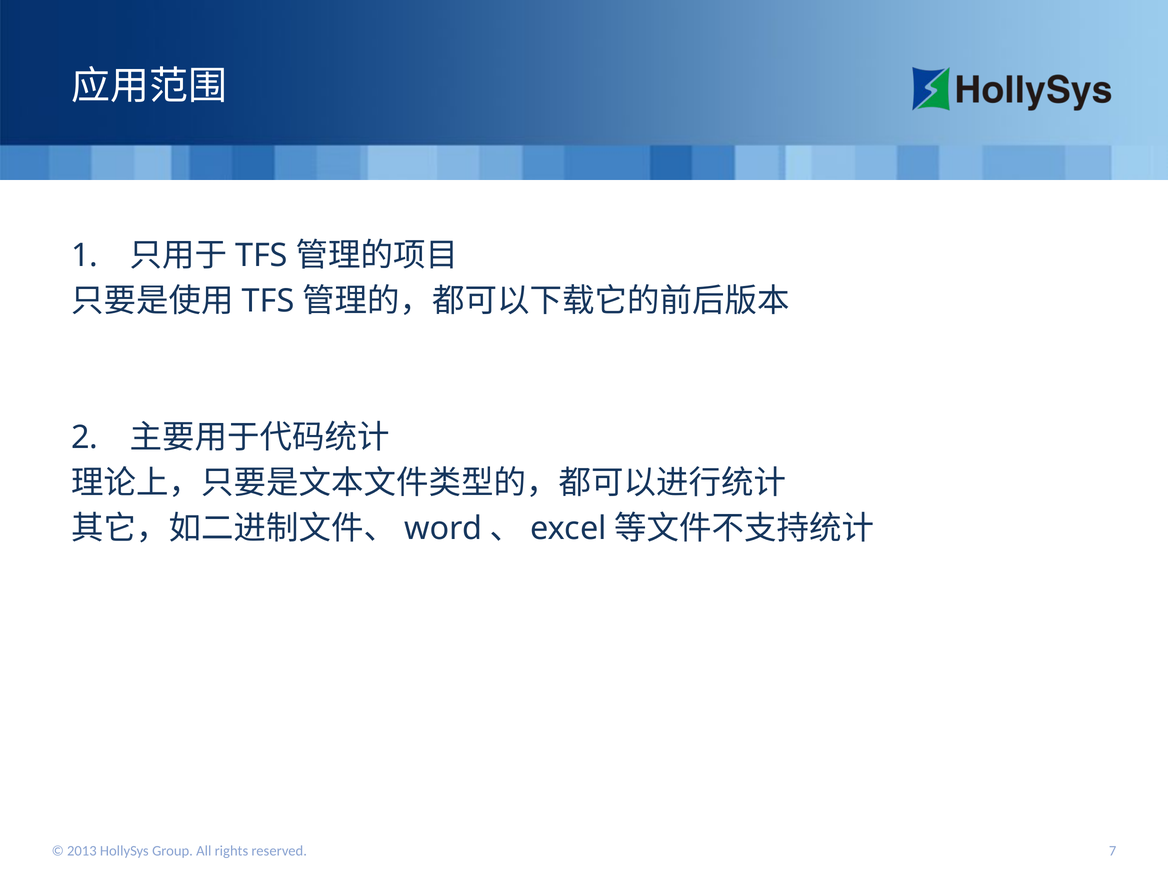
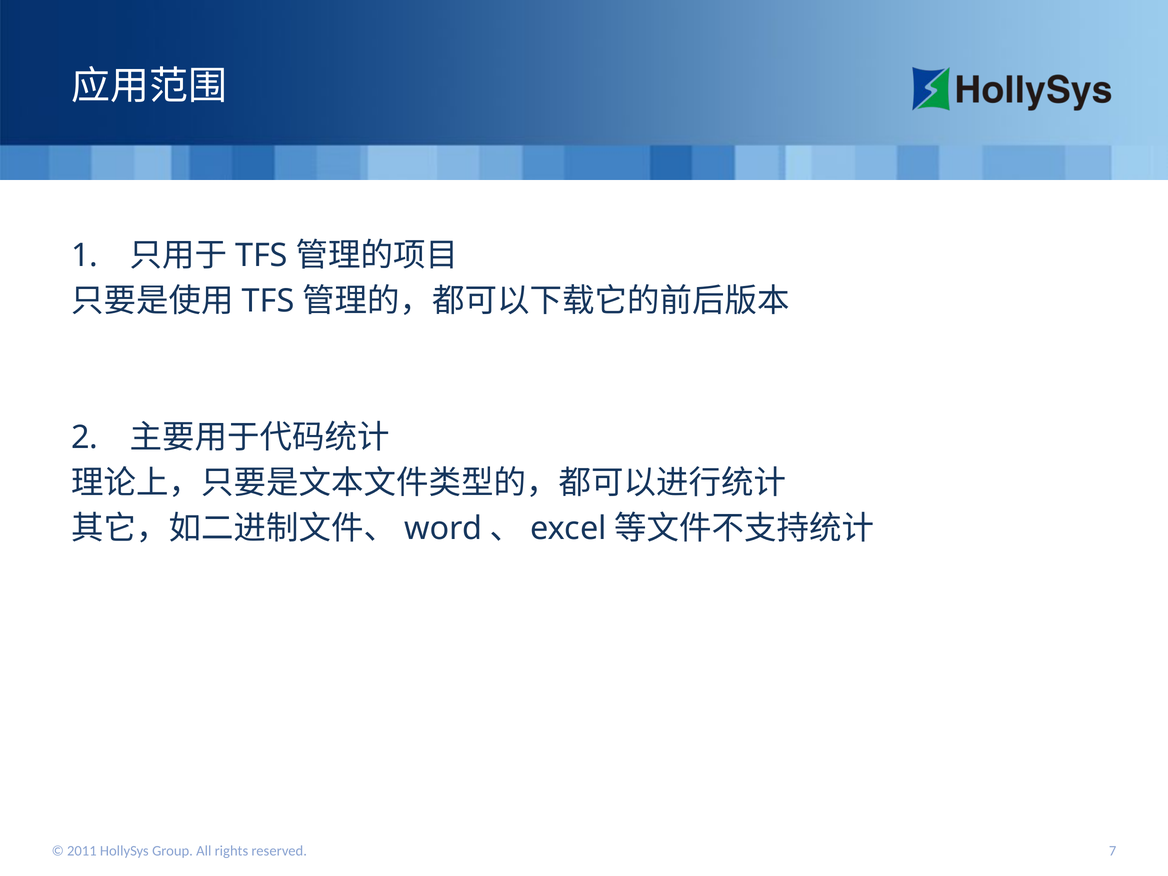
2013: 2013 -> 2011
